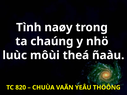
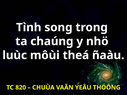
naøy: naøy -> song
